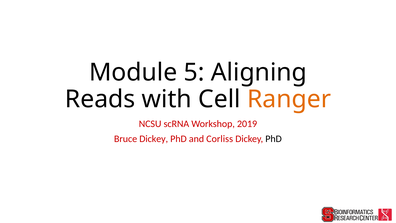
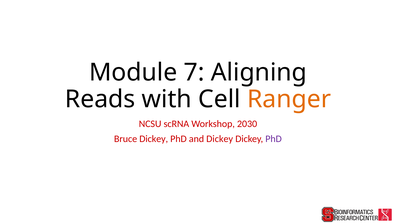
5: 5 -> 7
2019: 2019 -> 2030
and Corliss: Corliss -> Dickey
PhD at (274, 139) colour: black -> purple
